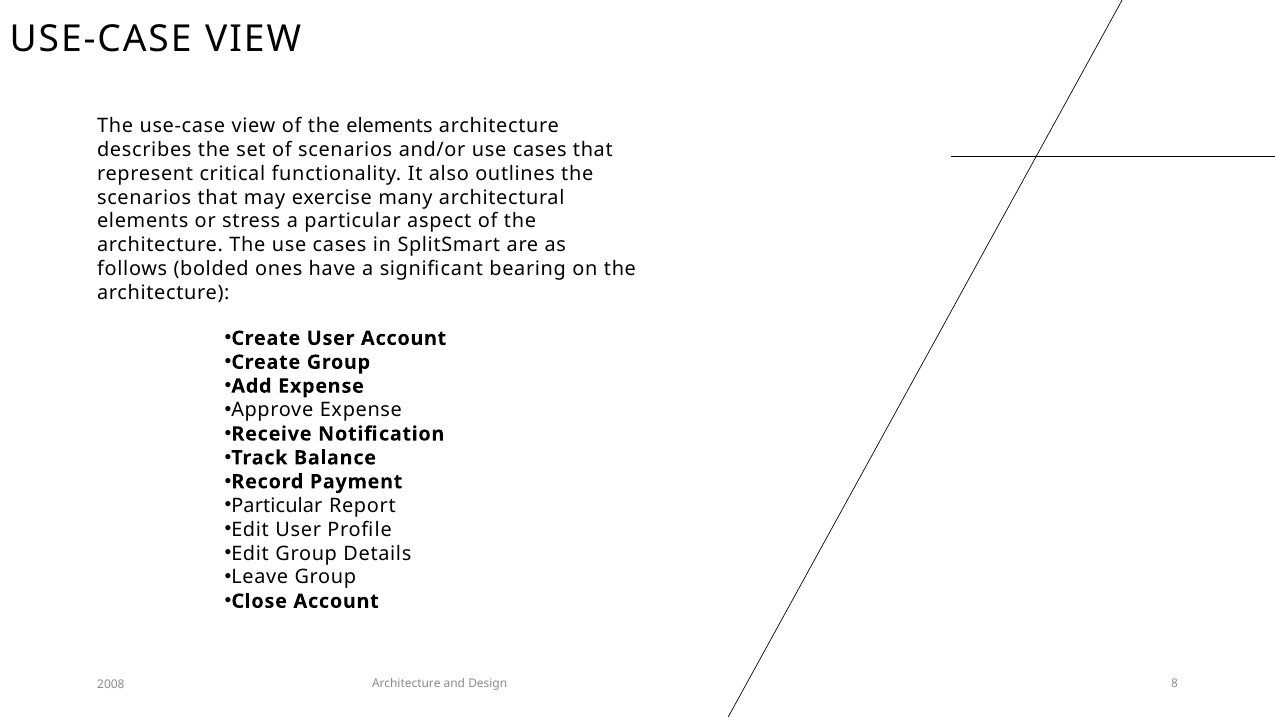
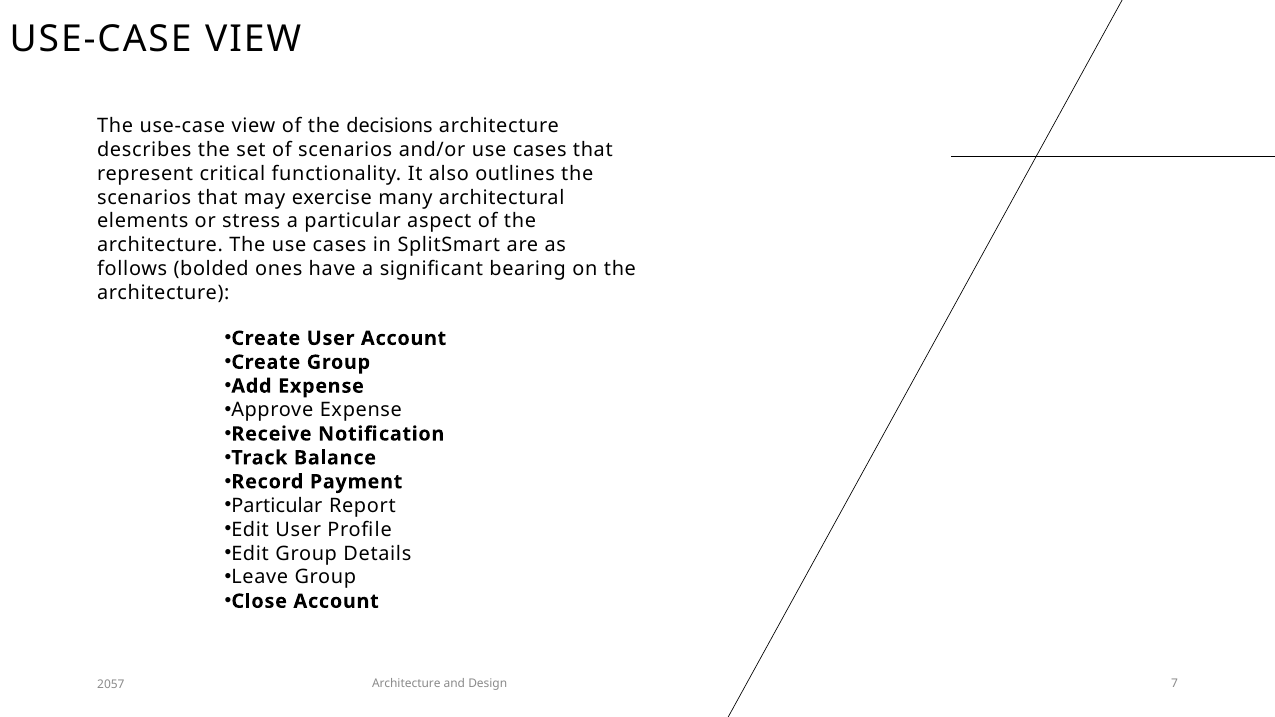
the elements: elements -> decisions
8: 8 -> 7
2008: 2008 -> 2057
